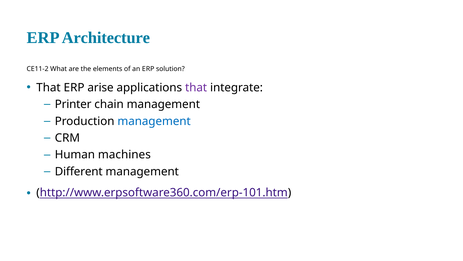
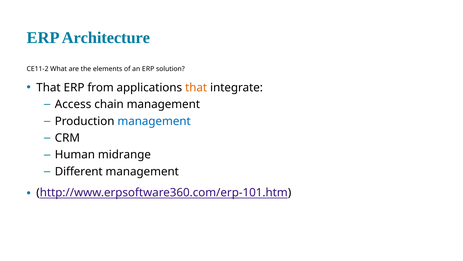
arise: arise -> from
that at (196, 87) colour: purple -> orange
Printer: Printer -> Access
machines: machines -> midrange
